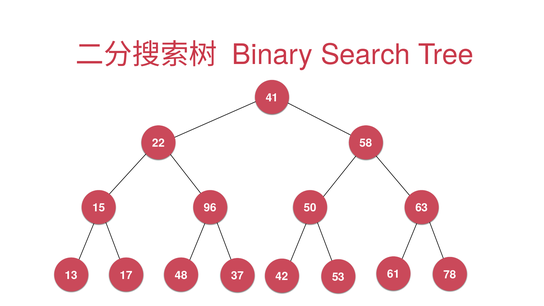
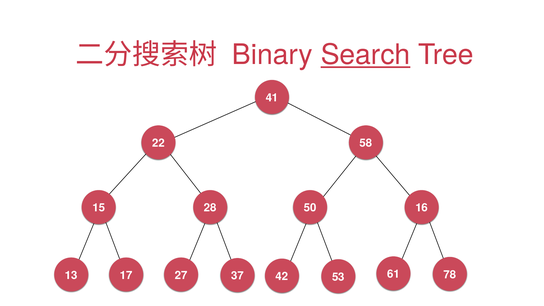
Search underline: none -> present
96: 96 -> 28
63: 63 -> 16
48: 48 -> 27
